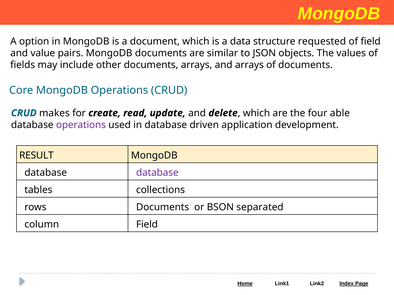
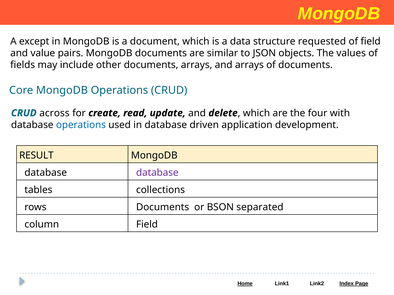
option: option -> except
makes: makes -> across
able: able -> with
operations at (81, 125) colour: purple -> blue
